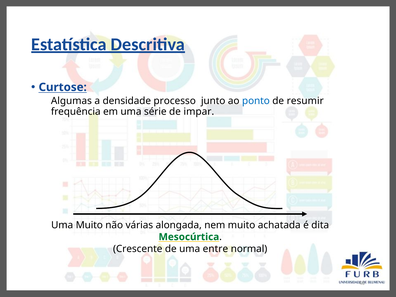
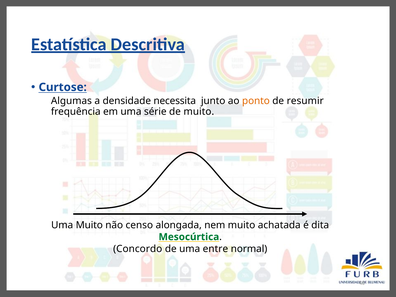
processo: processo -> necessita
ponto colour: blue -> orange
de impar: impar -> muito
várias: várias -> censo
Crescente: Crescente -> Concordo
